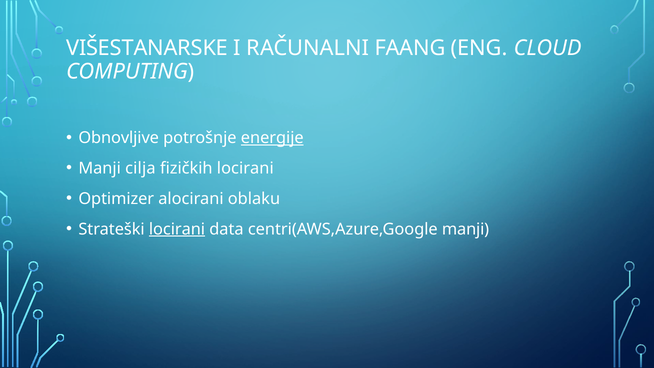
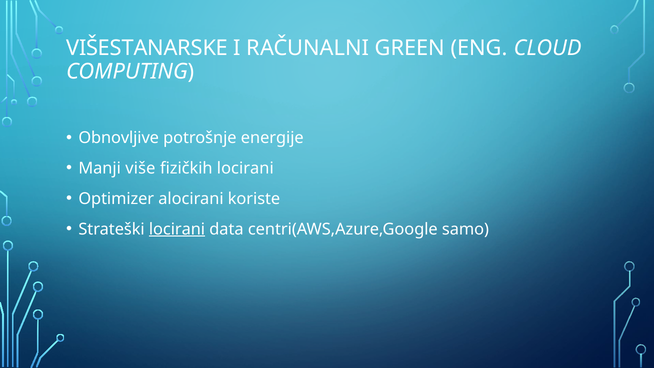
FAANG: FAANG -> GREEN
energije underline: present -> none
cilja: cilja -> više
oblaku: oblaku -> koriste
centri(AWS,Azure,Google manji: manji -> samo
